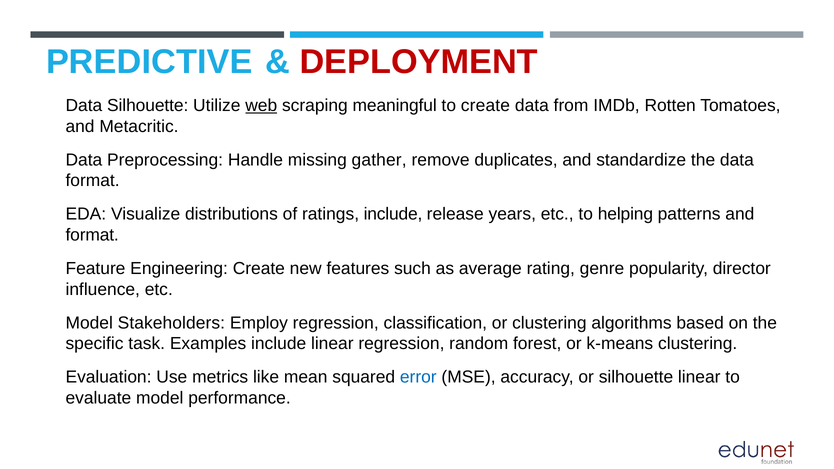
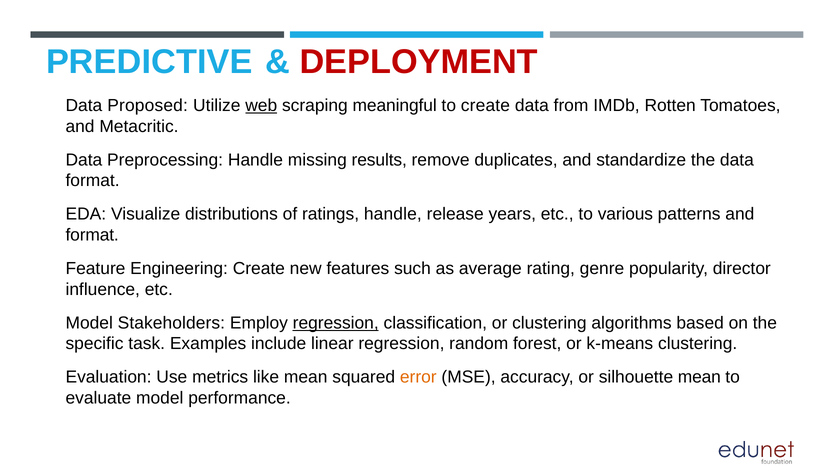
Silhouette at (148, 105): Silhouette -> Proposed
gather: gather -> results
ratings include: include -> handle
helping: helping -> various
regression at (336, 323) underline: none -> present
error colour: blue -> orange
silhouette linear: linear -> mean
